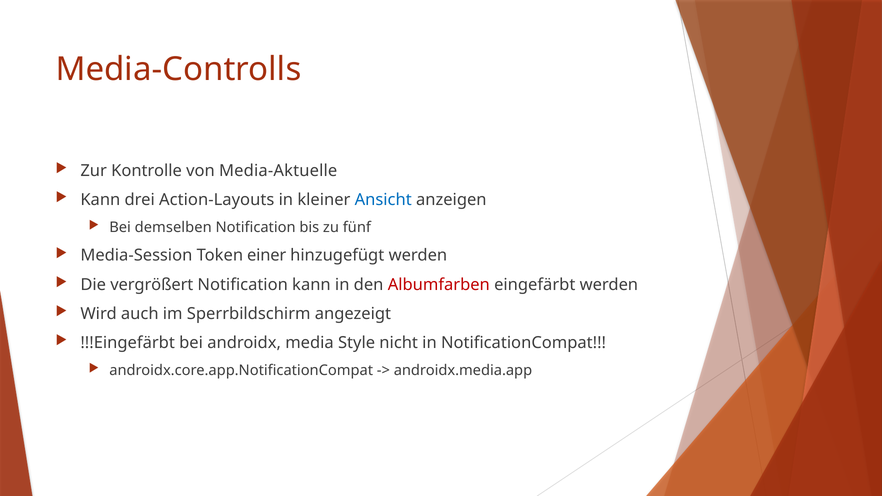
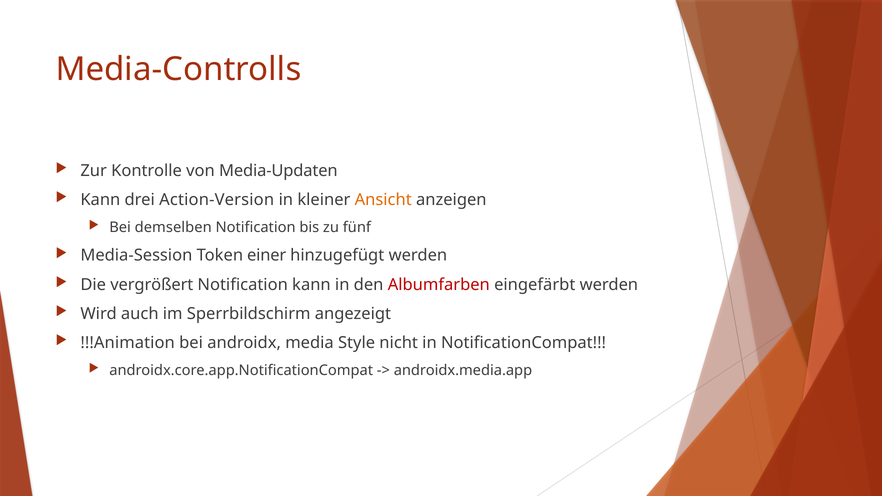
Media-Aktuelle: Media-Aktuelle -> Media-Updaten
Action-Layouts: Action-Layouts -> Action-Version
Ansicht colour: blue -> orange
!!!Eingefärbt: !!!Eingefärbt -> !!!Animation
